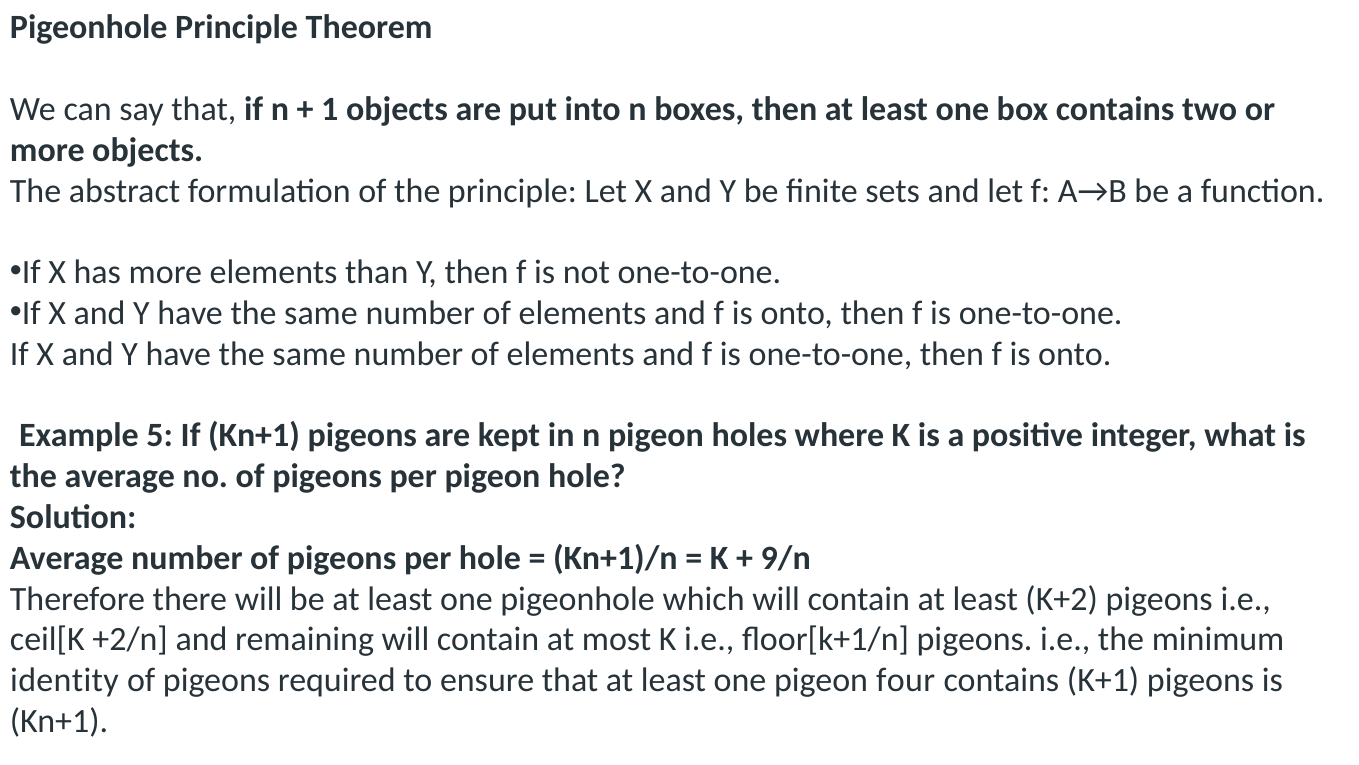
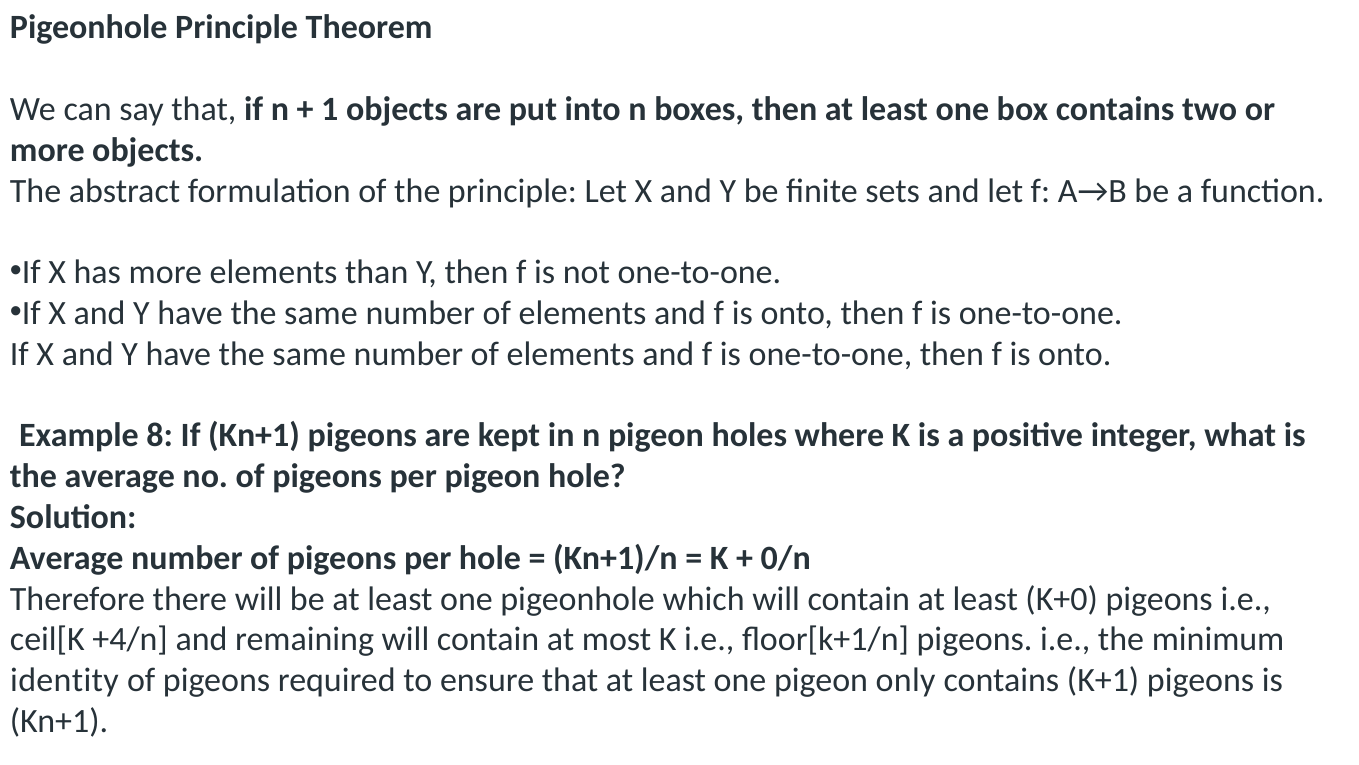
5: 5 -> 8
9/n: 9/n -> 0/n
K+2: K+2 -> K+0
+2/n: +2/n -> +4/n
four: four -> only
